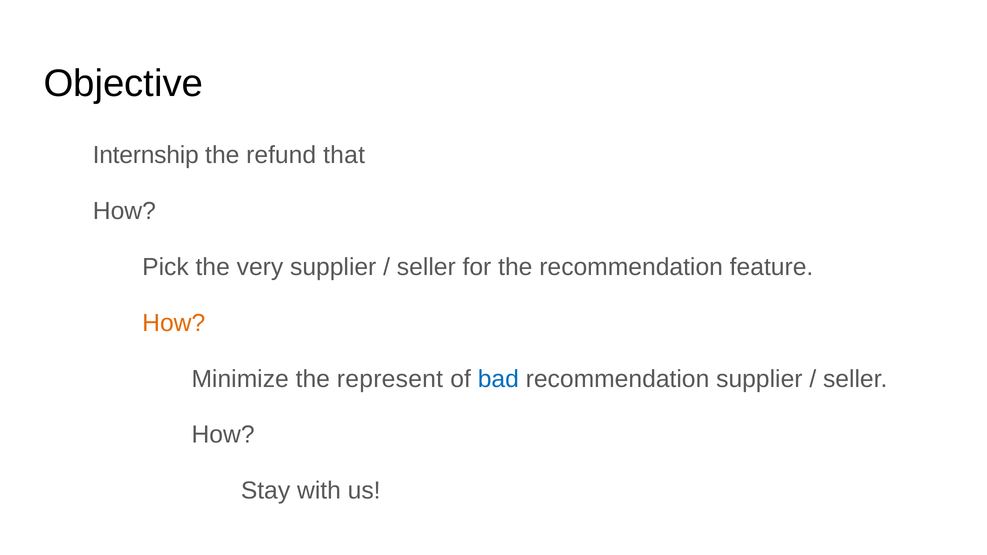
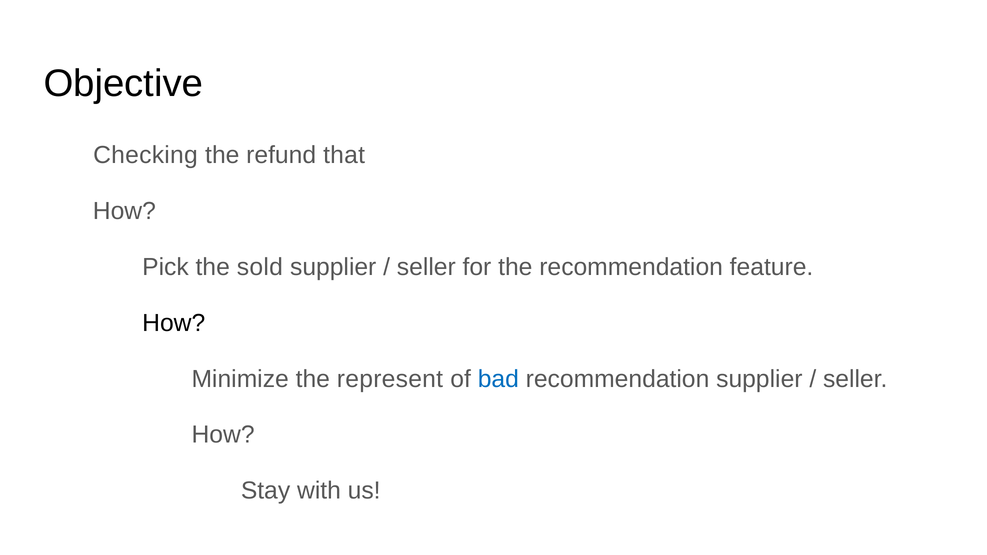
Internship: Internship -> Checking
very: very -> sold
How at (174, 323) colour: orange -> black
